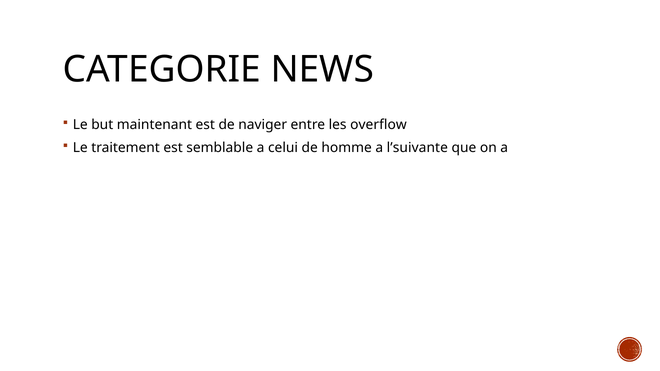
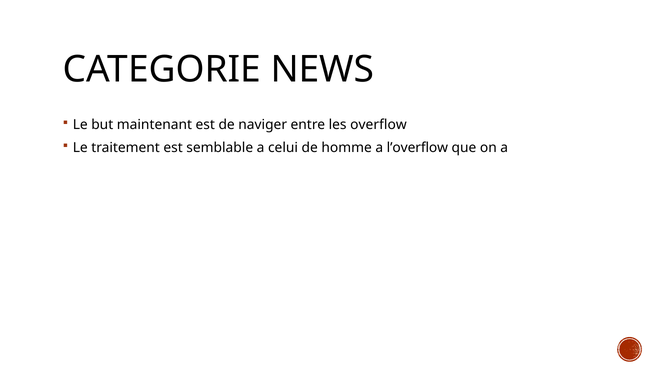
l’suivante: l’suivante -> l’overflow
